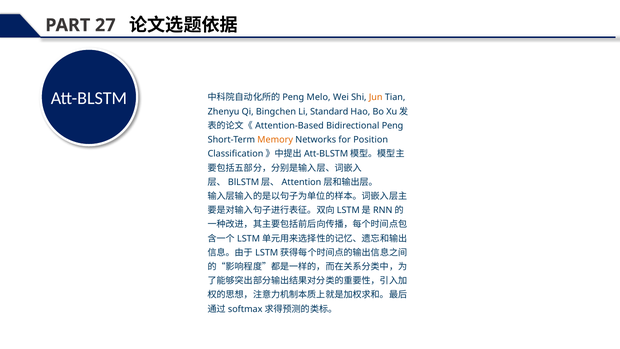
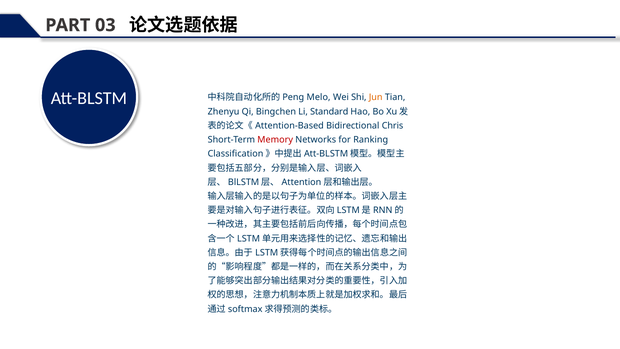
27: 27 -> 03
Peng: Peng -> Chris
Memory colour: orange -> red
Position: Position -> Ranking
